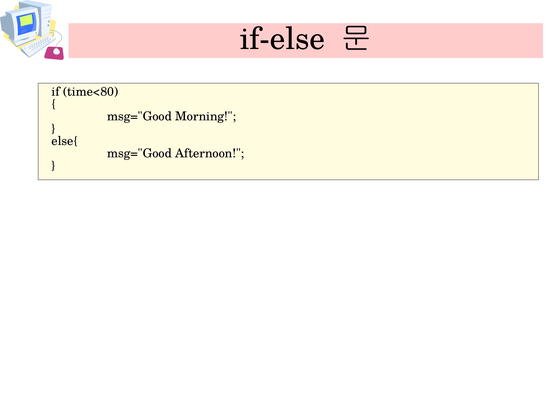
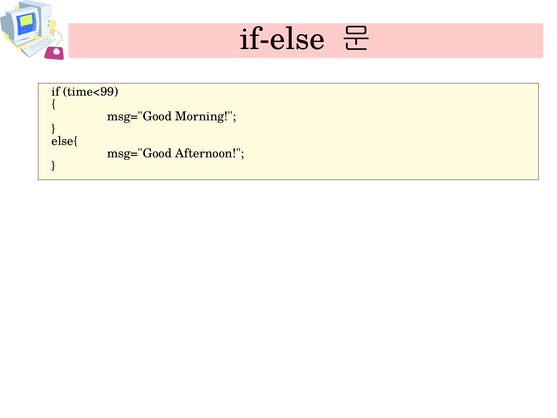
time<80: time<80 -> time<99
